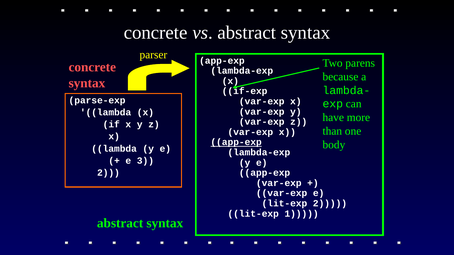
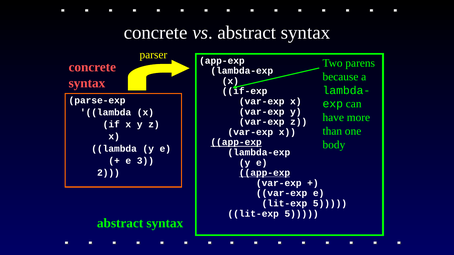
app-exp at (265, 173) underline: none -> present
2 at (330, 204): 2 -> 5
1 at (302, 214): 1 -> 5
